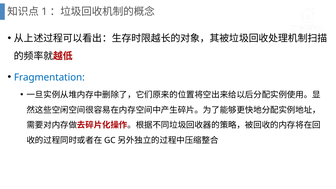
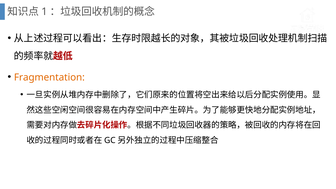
Fragmentation colour: blue -> orange
